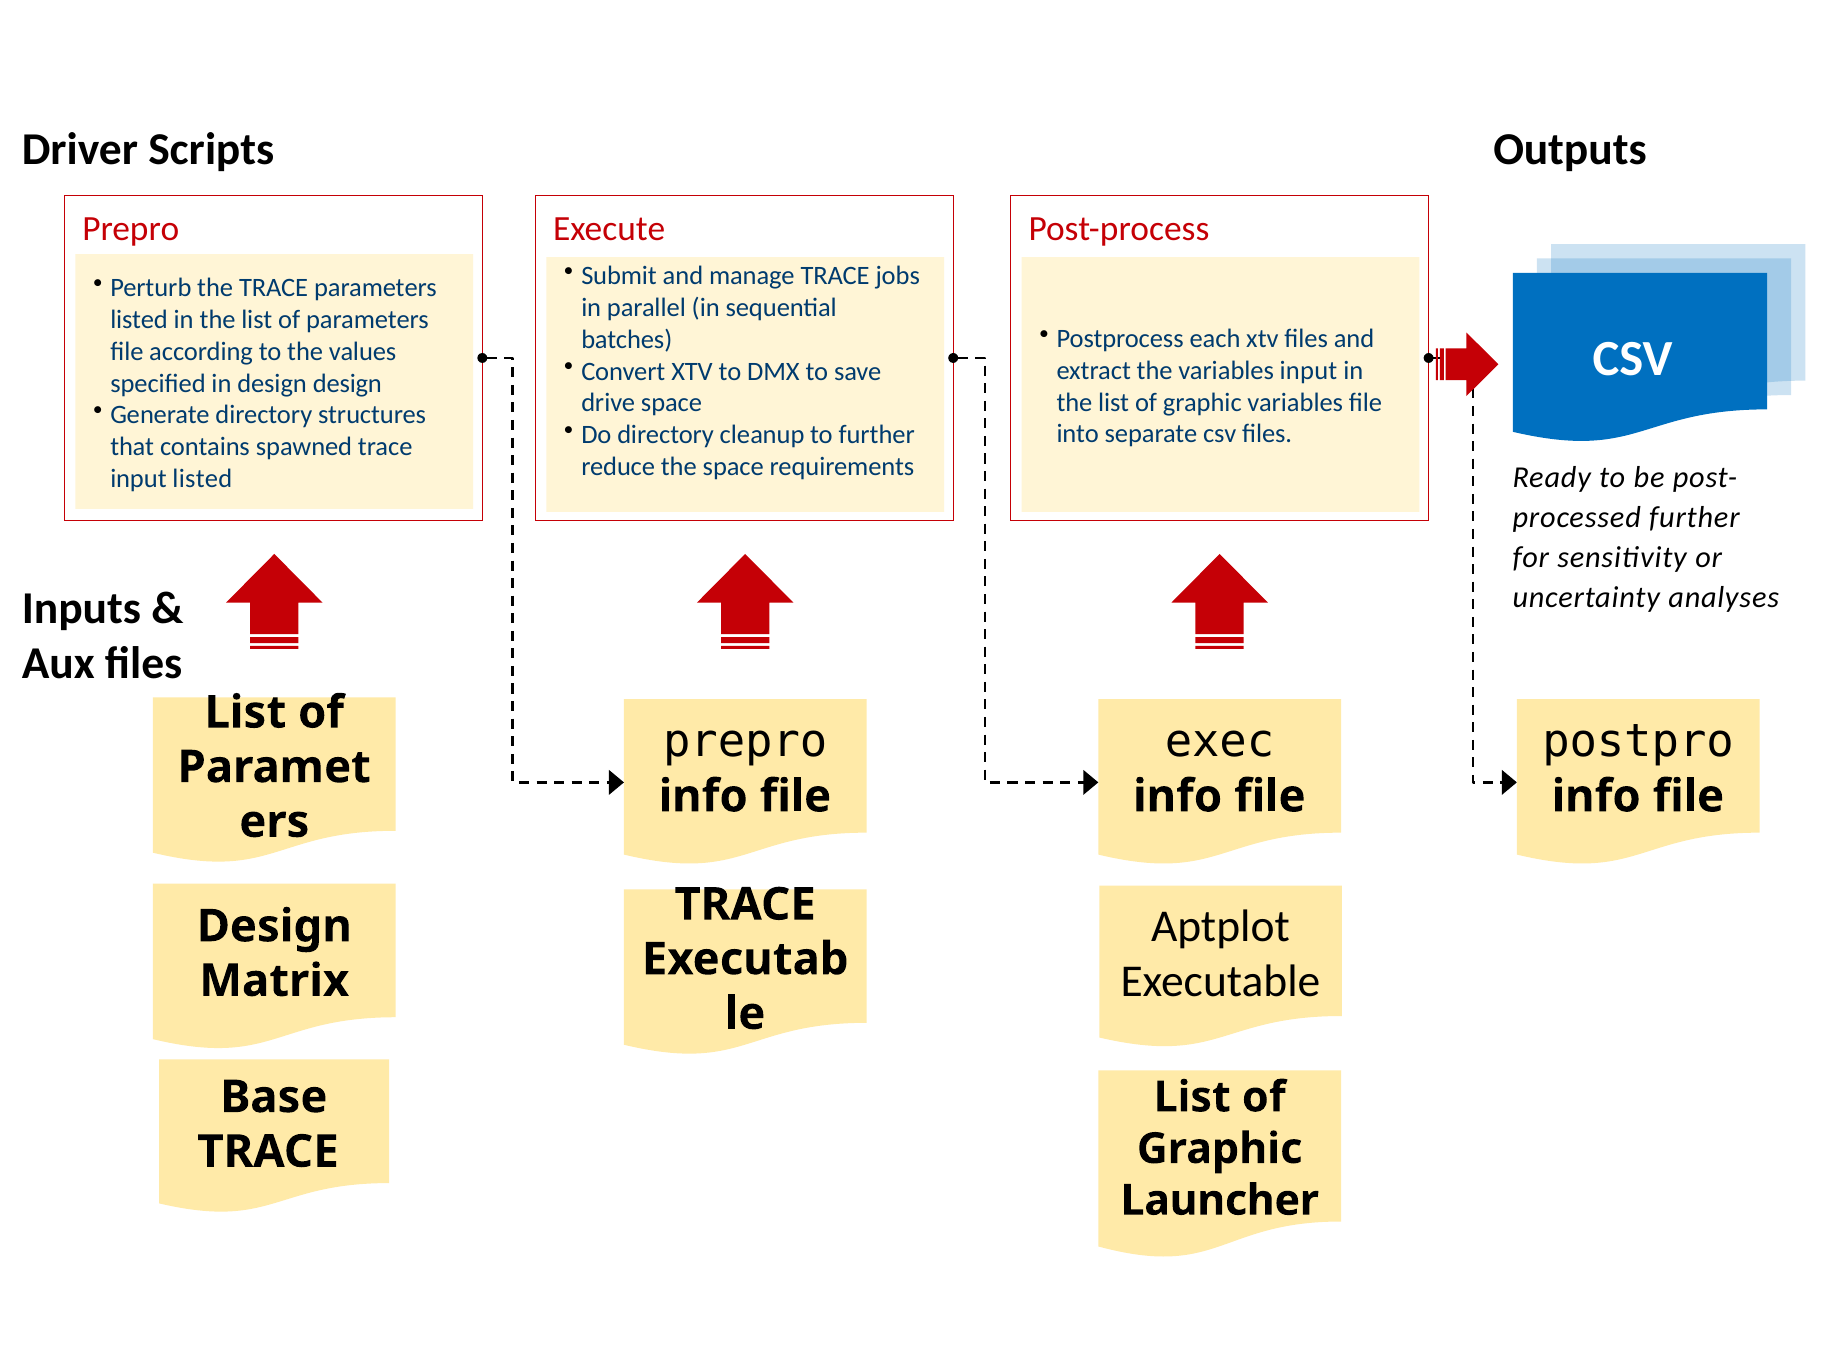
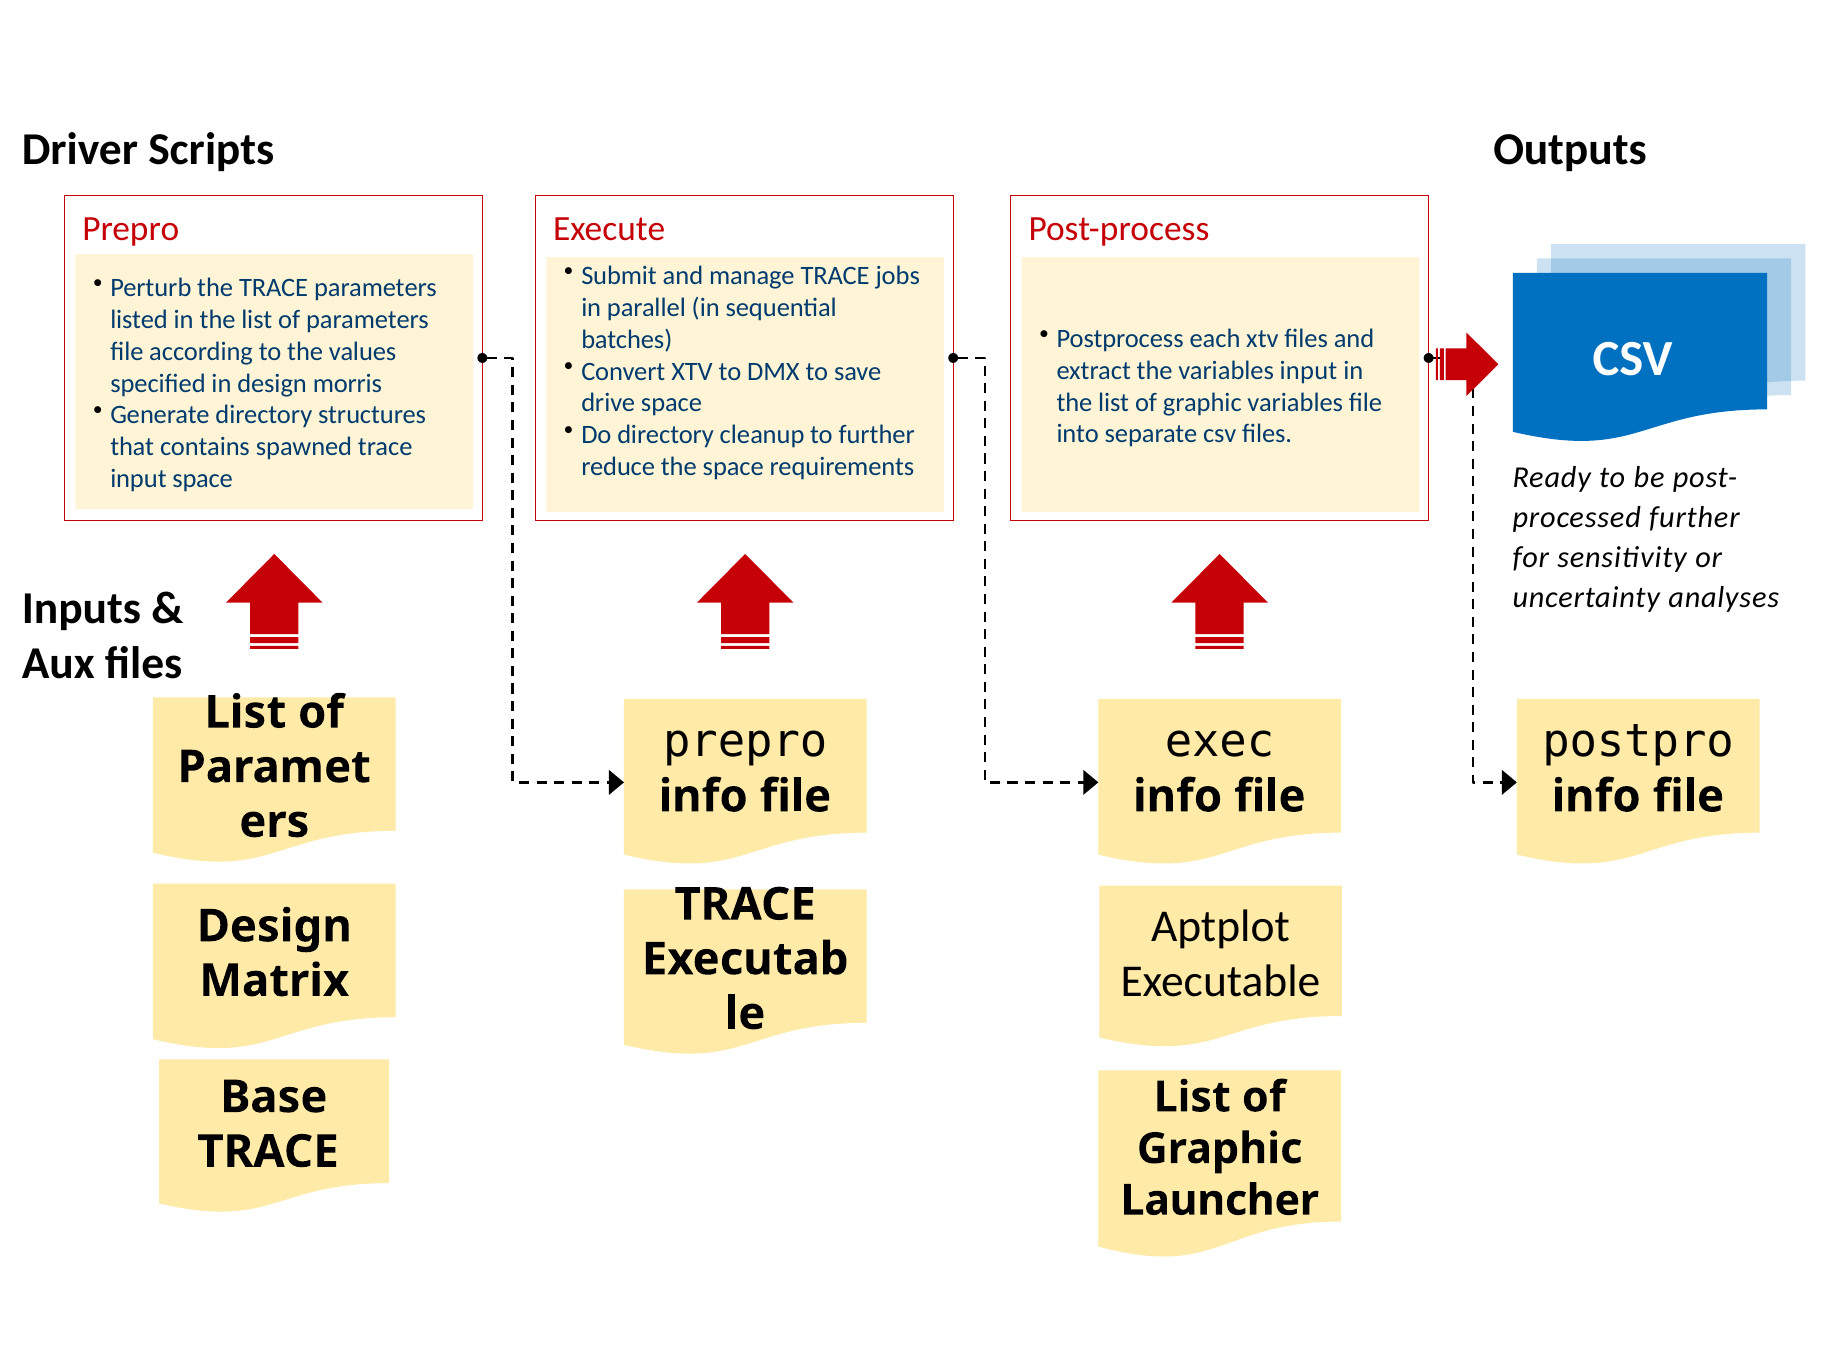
design design: design -> morris
input listed: listed -> space
